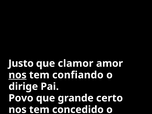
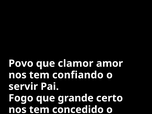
Justo: Justo -> Povo
nos at (18, 75) underline: present -> none
dirige: dirige -> servir
Povo: Povo -> Fogo
